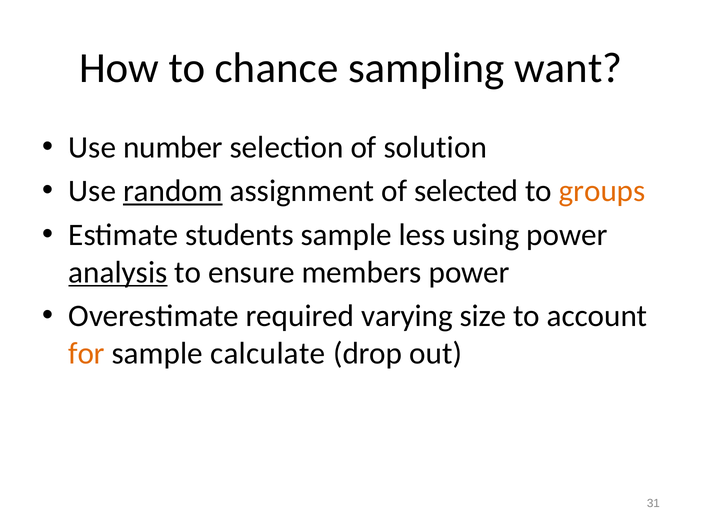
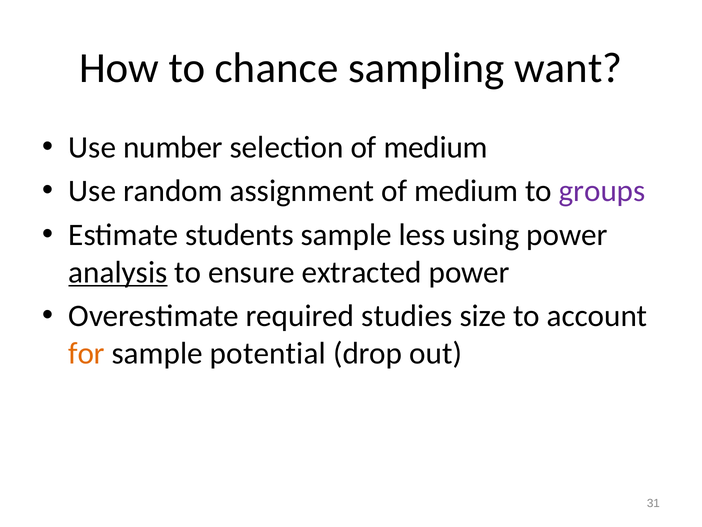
selection of solution: solution -> medium
random underline: present -> none
assignment of selected: selected -> medium
groups colour: orange -> purple
members: members -> extracted
varying: varying -> studies
calculate: calculate -> potential
